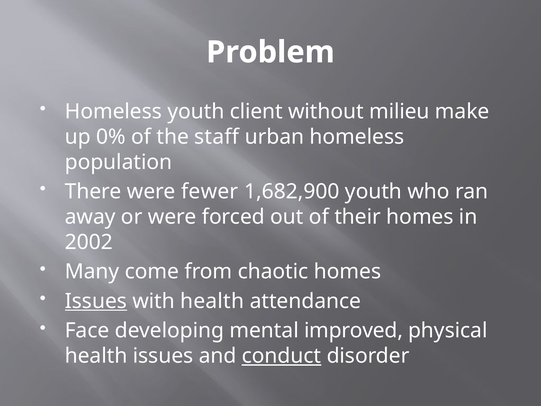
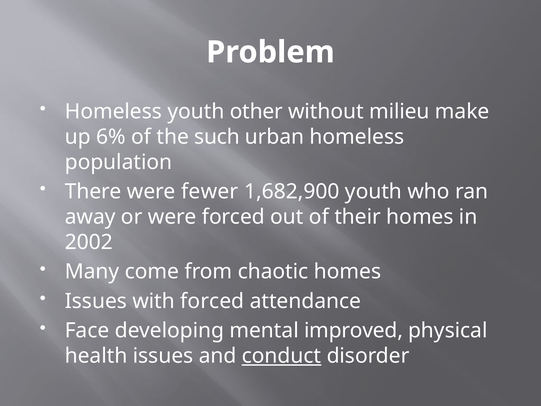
client: client -> other
0%: 0% -> 6%
staff: staff -> such
Issues at (96, 301) underline: present -> none
with health: health -> forced
